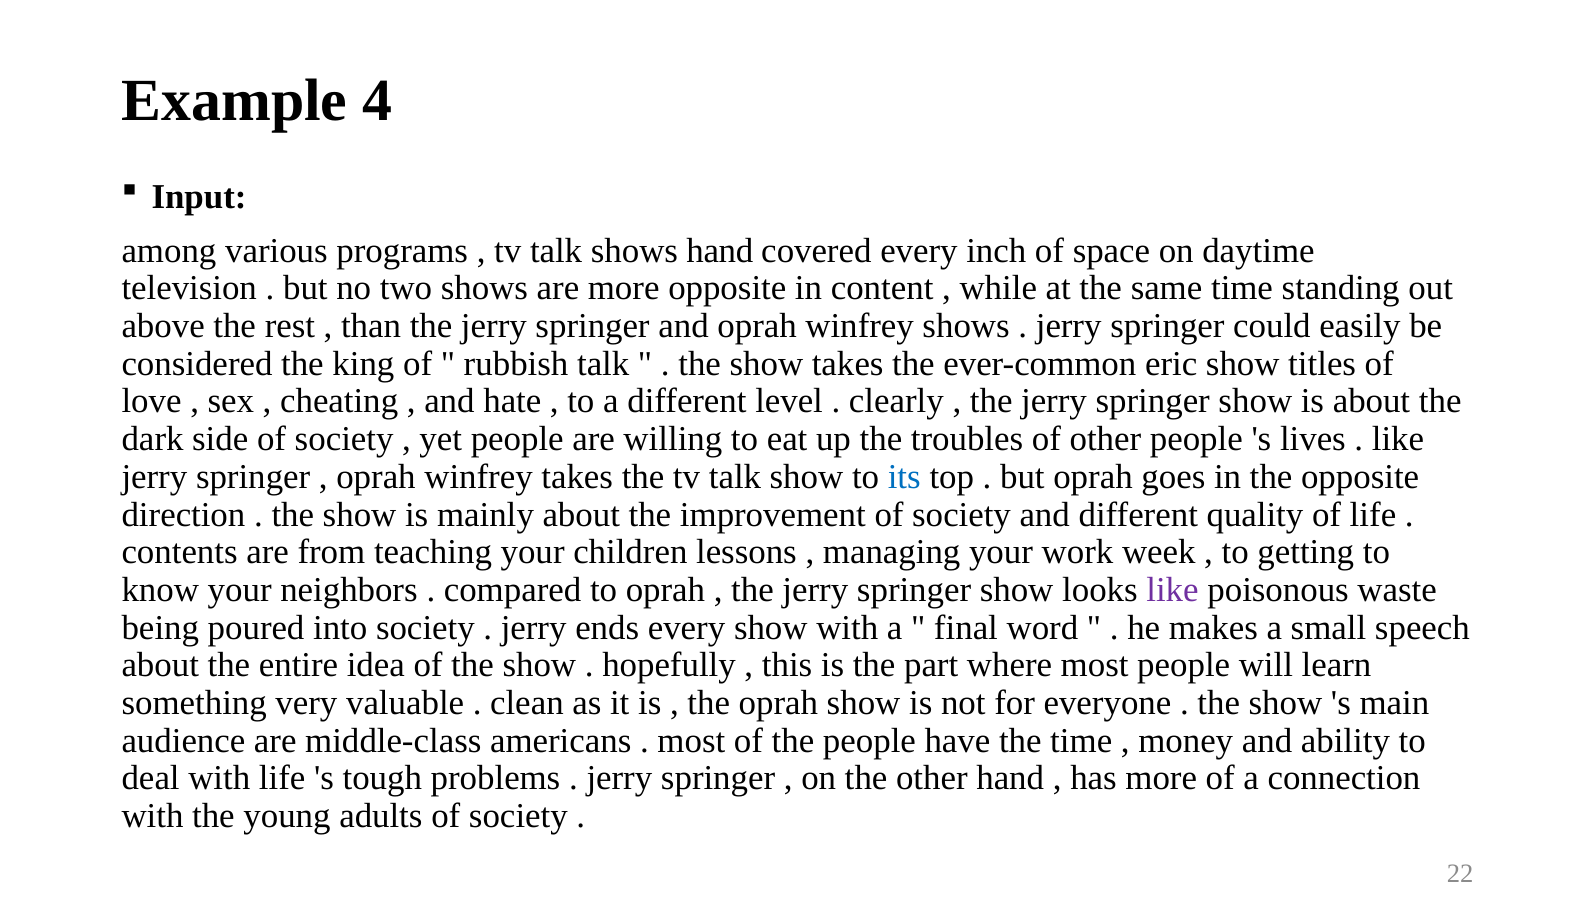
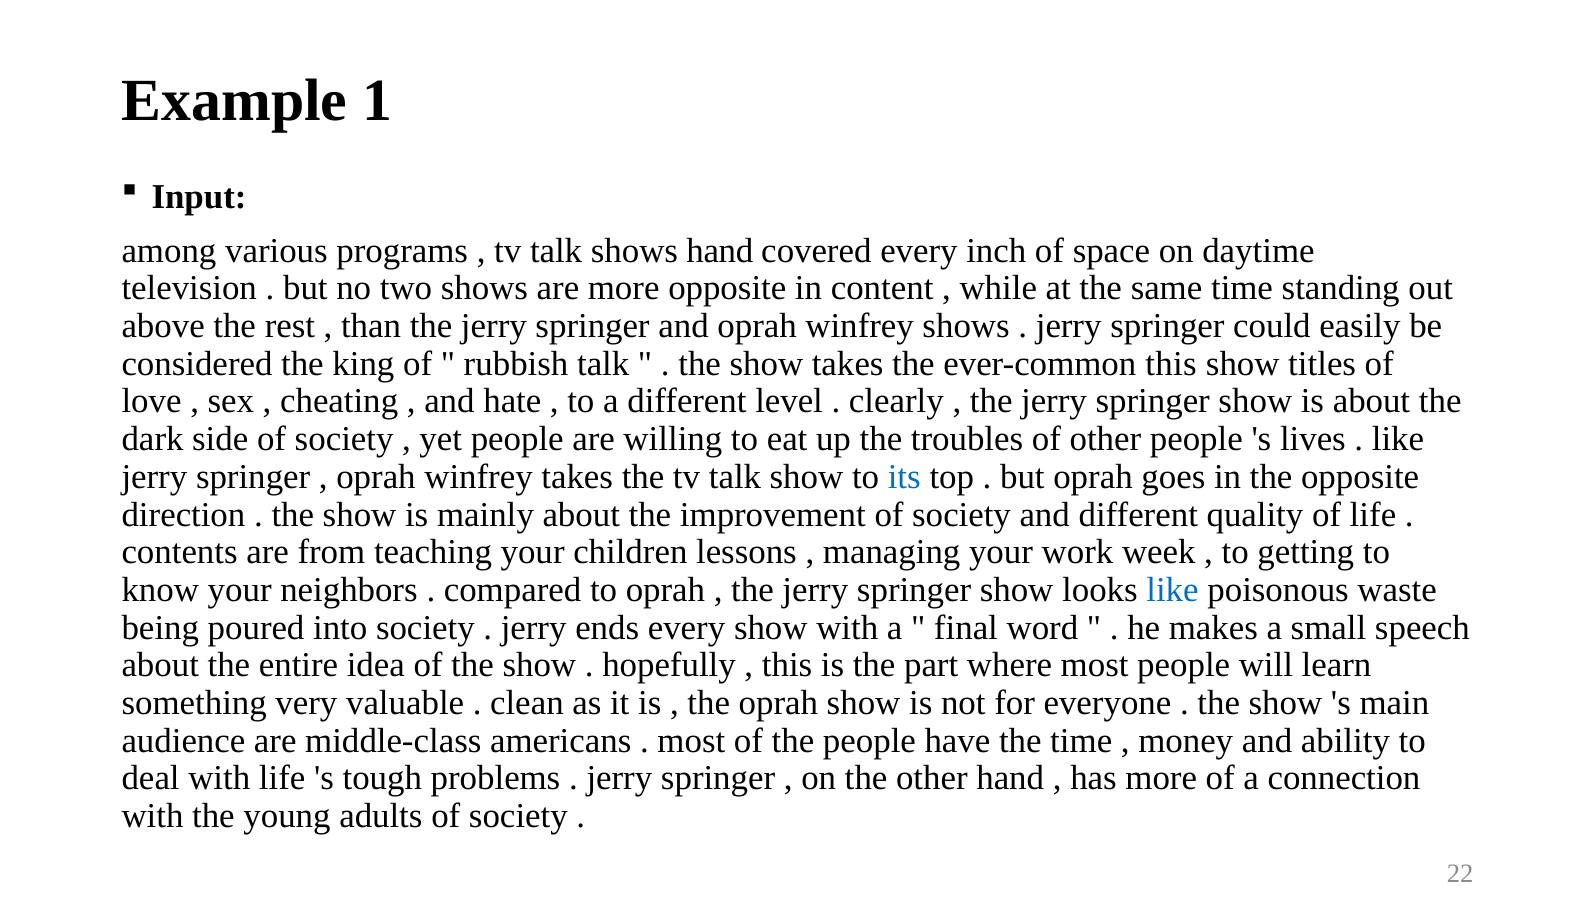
4: 4 -> 1
ever-common eric: eric -> this
like at (1172, 590) colour: purple -> blue
